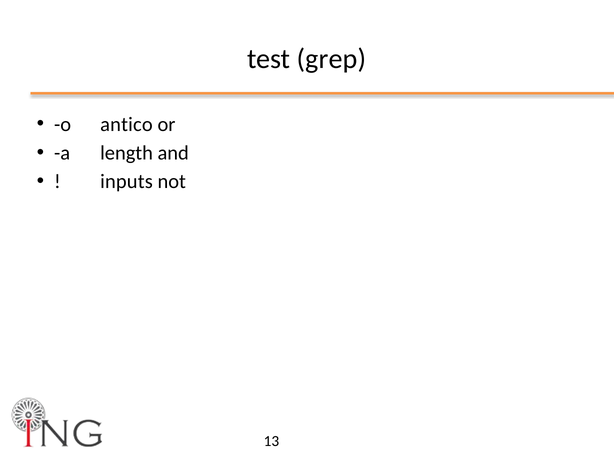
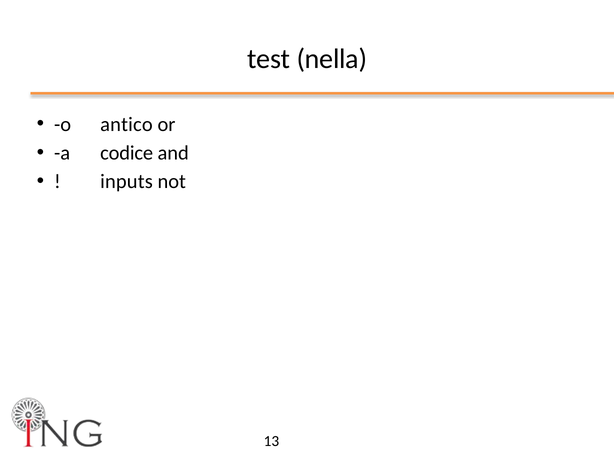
grep: grep -> nella
length: length -> codice
